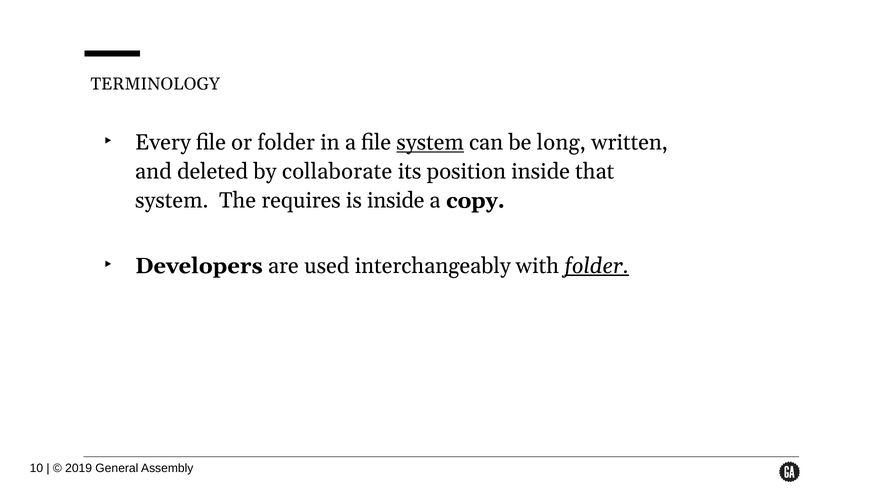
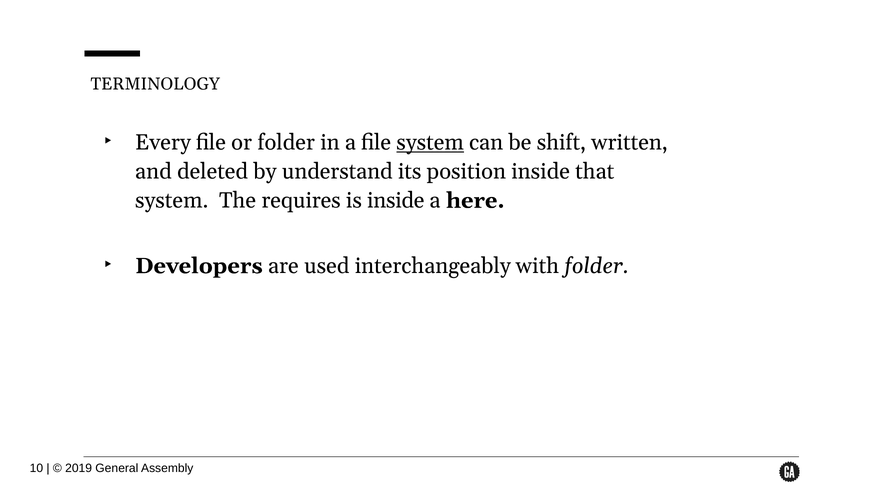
long: long -> shift
collaborate: collaborate -> understand
copy: copy -> here
folder at (597, 266) underline: present -> none
